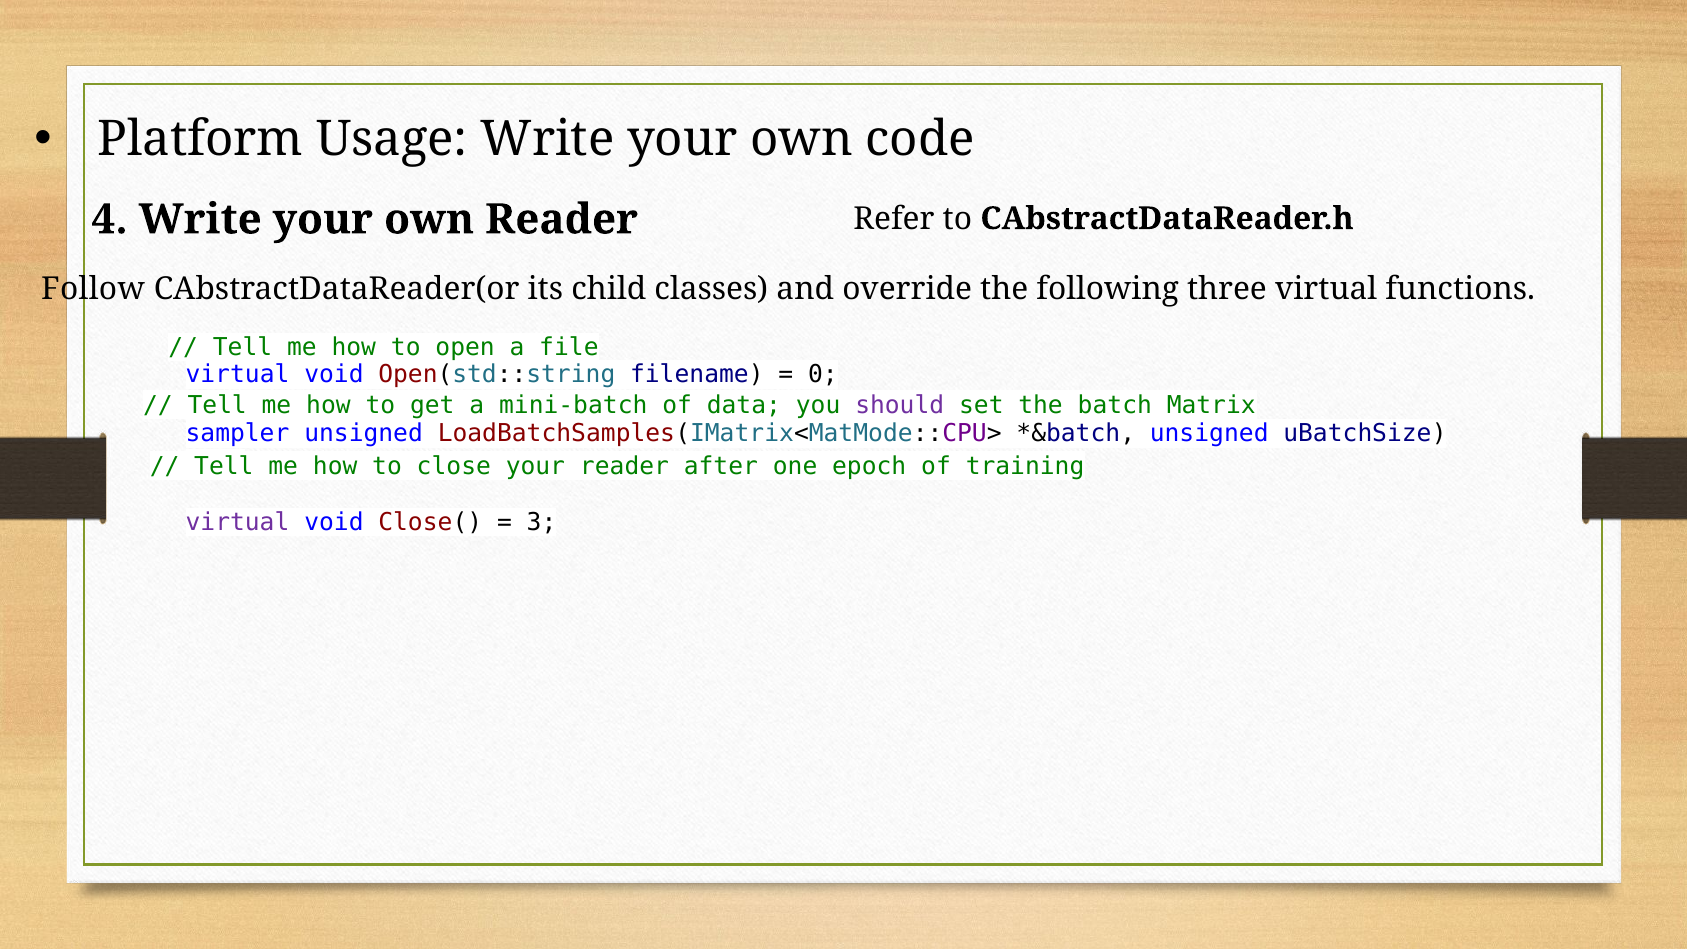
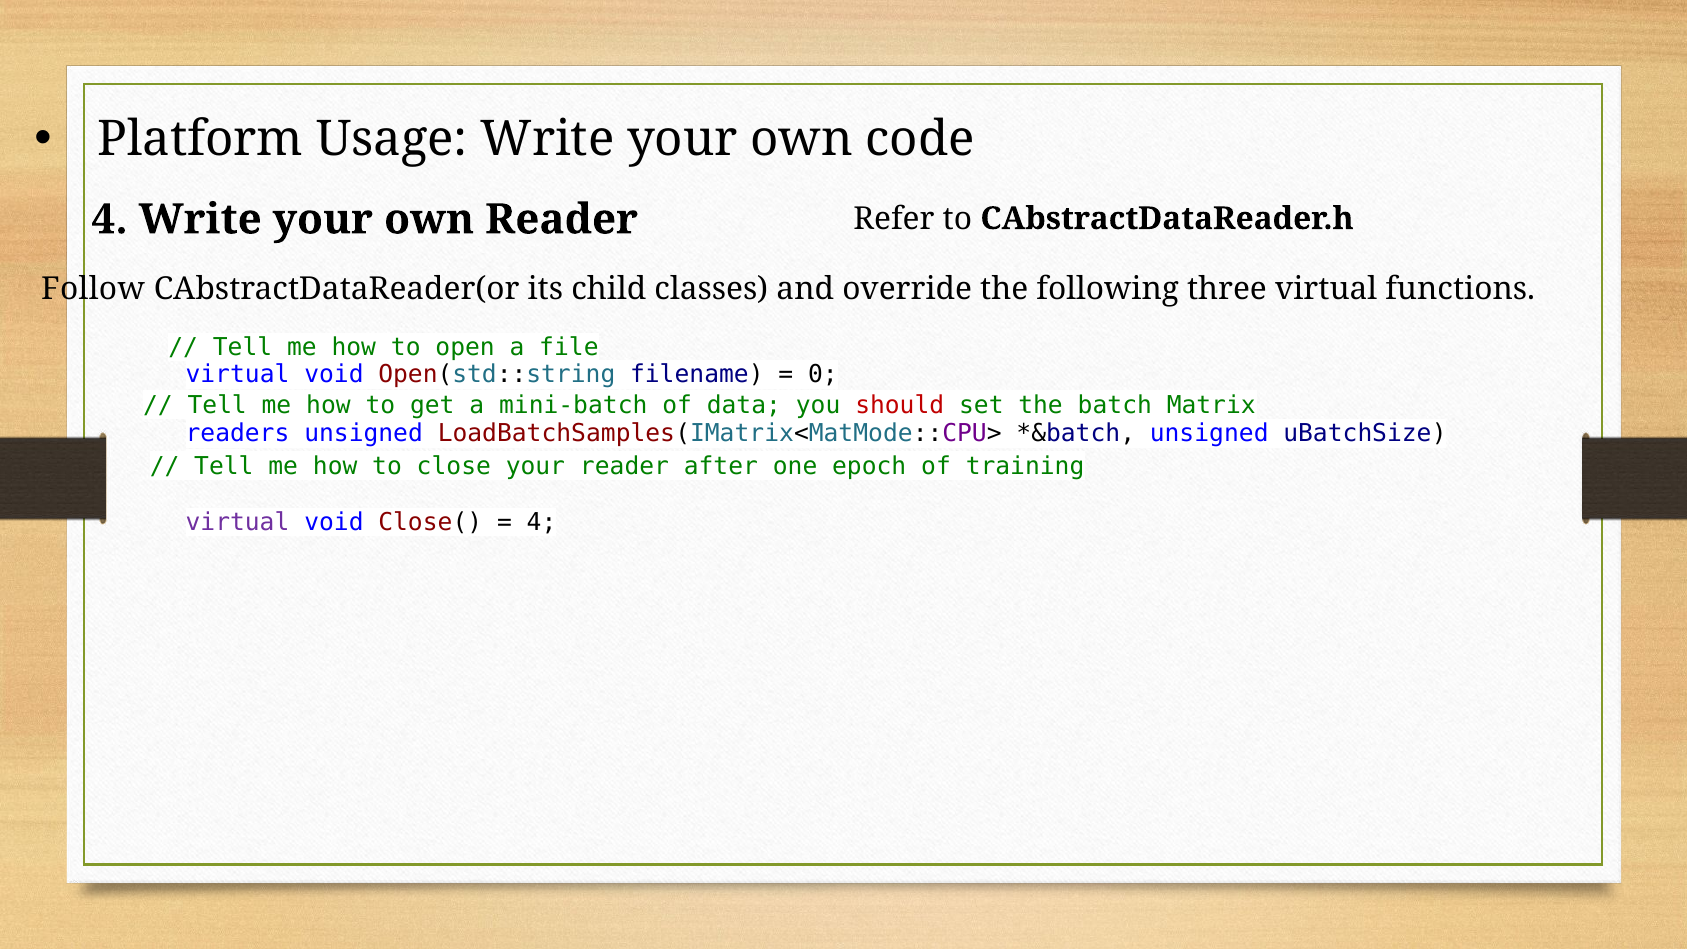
should colour: purple -> red
sampler: sampler -> readers
3 at (542, 522): 3 -> 4
